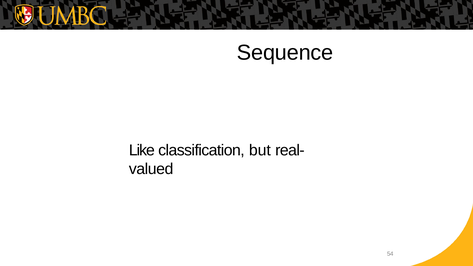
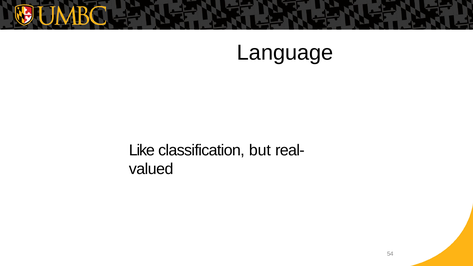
Sequence: Sequence -> Language
